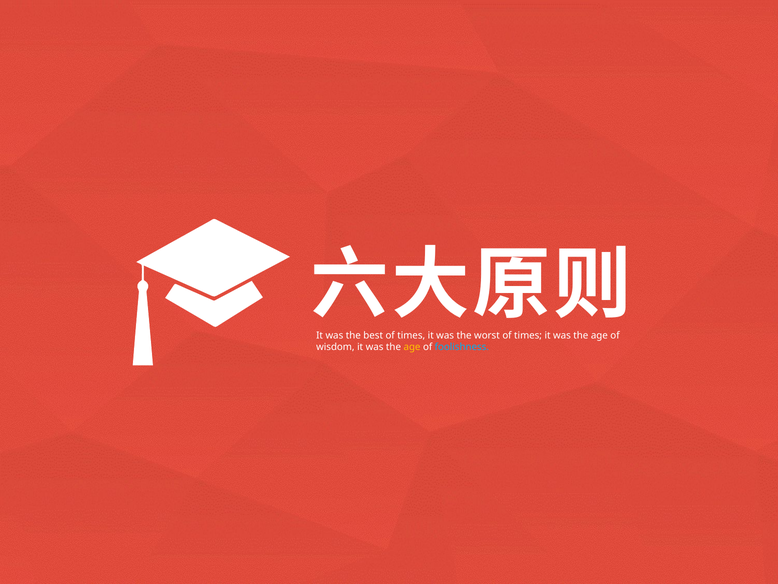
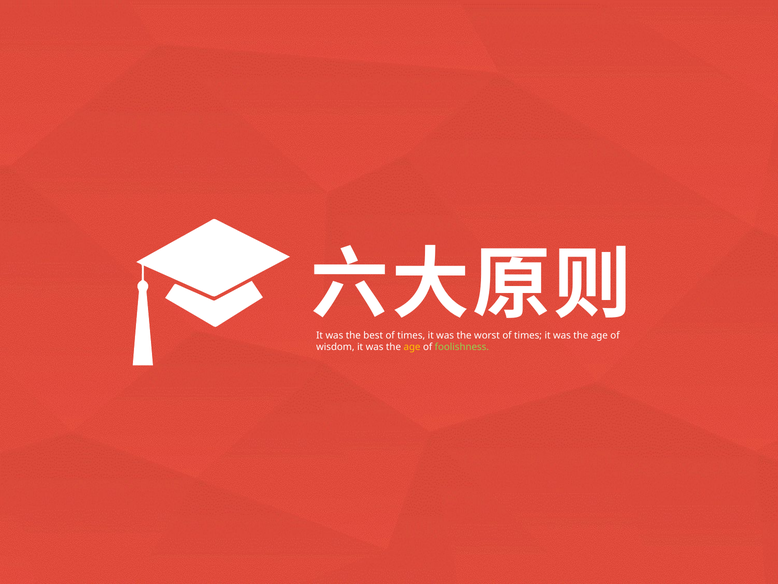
foolishness colour: light blue -> light green
